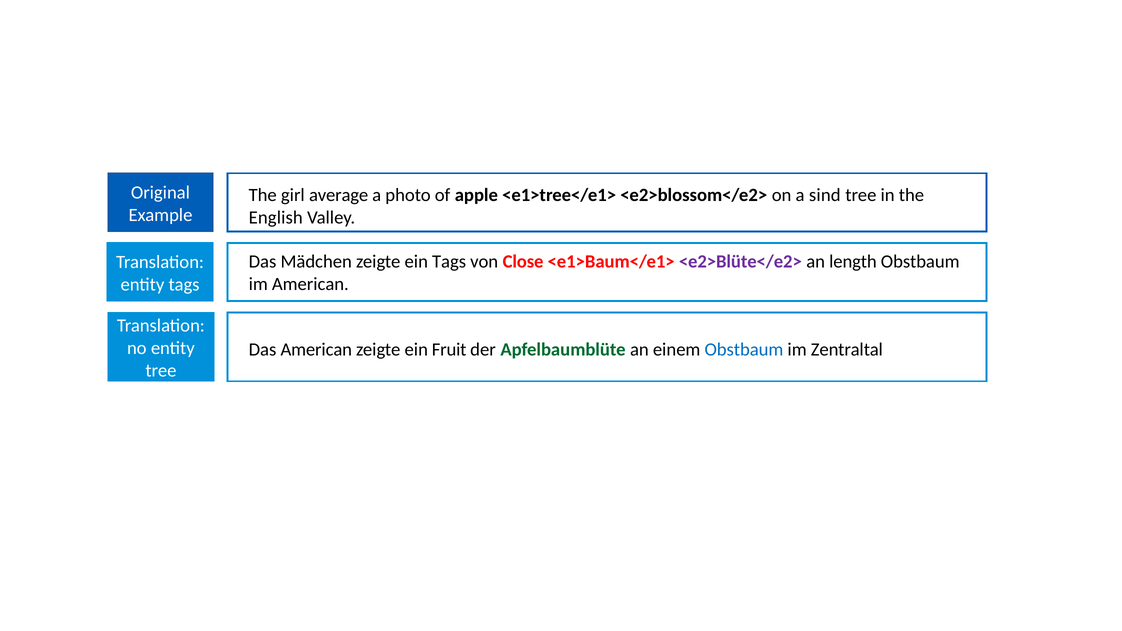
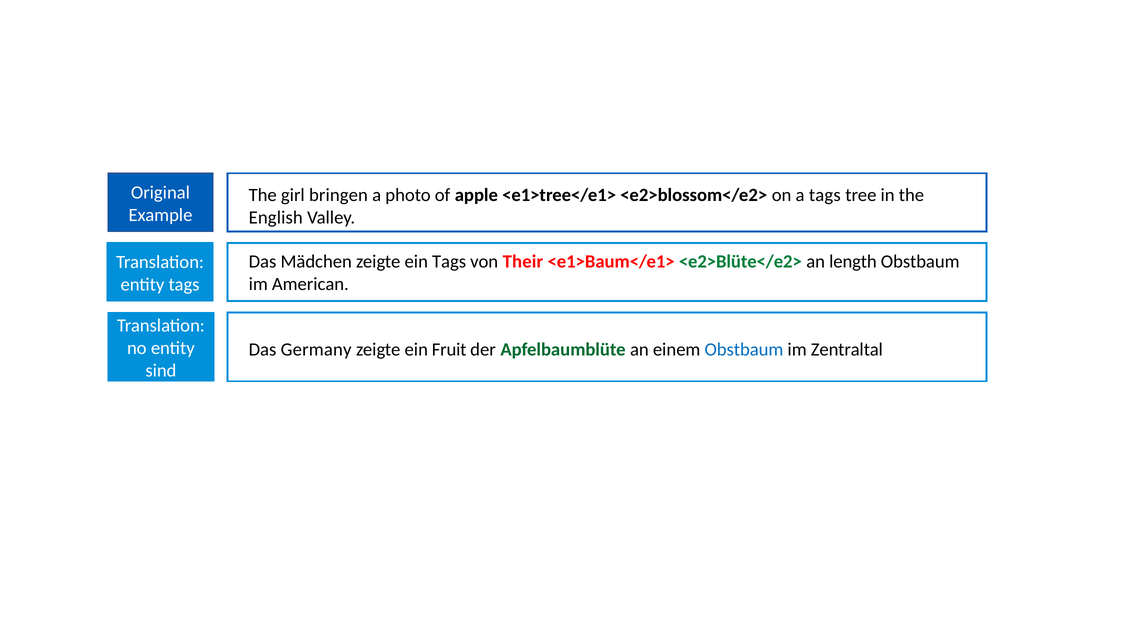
average: average -> bringen
a sind: sind -> tags
Close: Close -> Their
<e2>Blüte</e2> colour: purple -> green
Das American: American -> Germany
tree at (161, 371): tree -> sind
